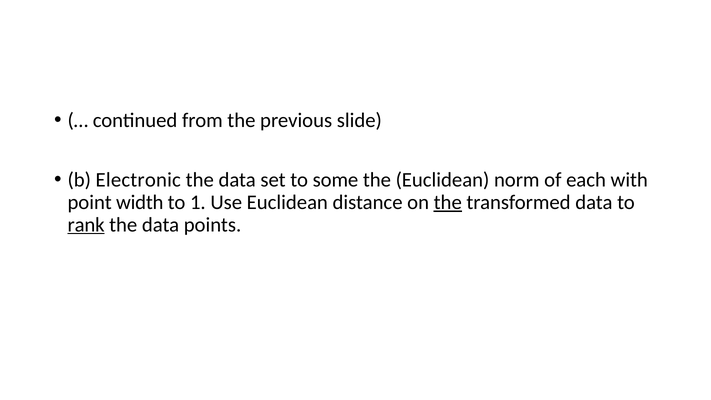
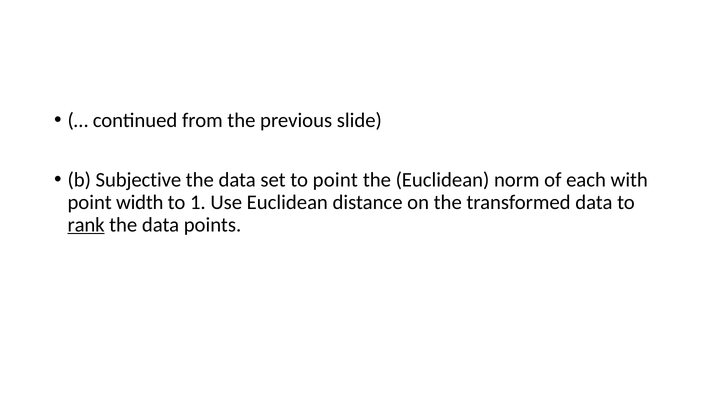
Electronic: Electronic -> Subjective
to some: some -> point
the at (448, 202) underline: present -> none
